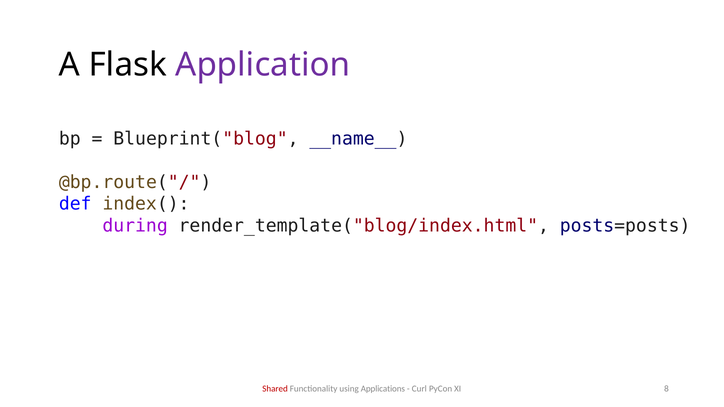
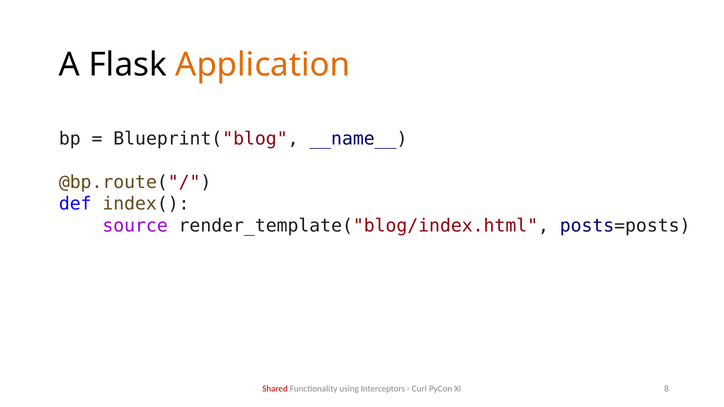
Application colour: purple -> orange
during: during -> source
Applications: Applications -> Interceptors
